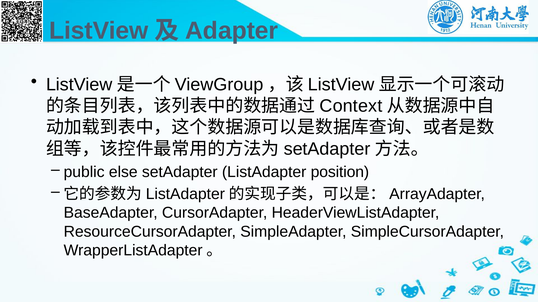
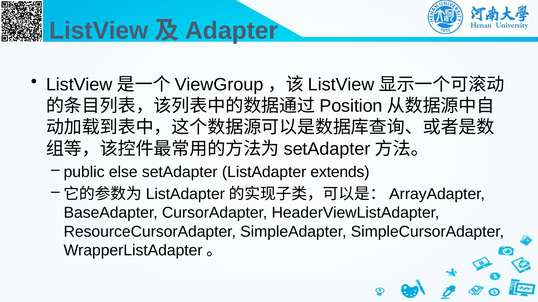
Context: Context -> Position
position: position -> extends
